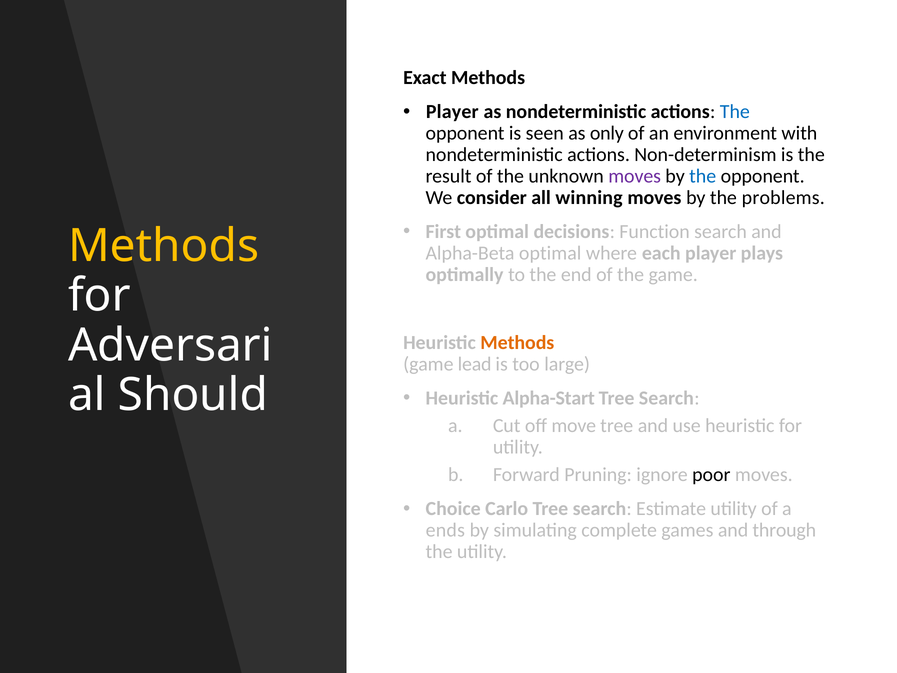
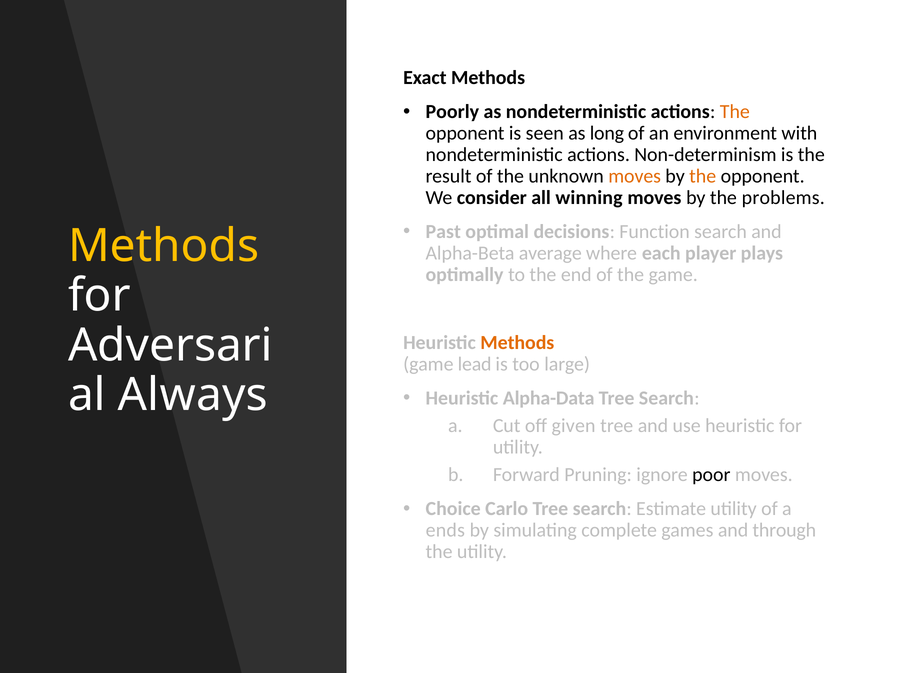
Player at (452, 112): Player -> Poorly
The at (735, 112) colour: blue -> orange
only: only -> long
moves at (635, 176) colour: purple -> orange
the at (703, 176) colour: blue -> orange
First: First -> Past
Alpha-Beta optimal: optimal -> average
Should: Should -> Always
Alpha-Start: Alpha-Start -> Alpha-Data
move: move -> given
